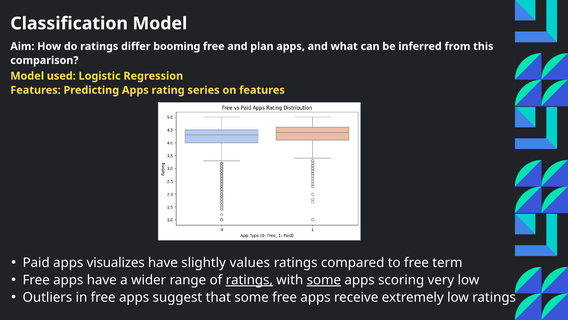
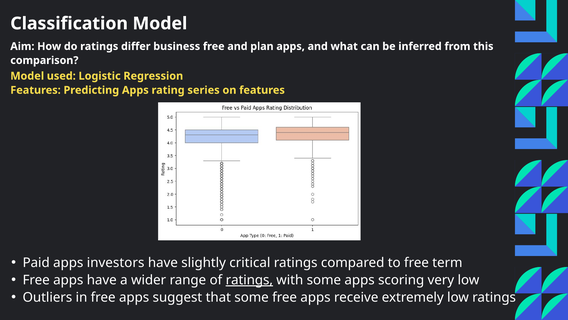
booming: booming -> business
visualizes: visualizes -> investors
values: values -> critical
some at (324, 280) underline: present -> none
